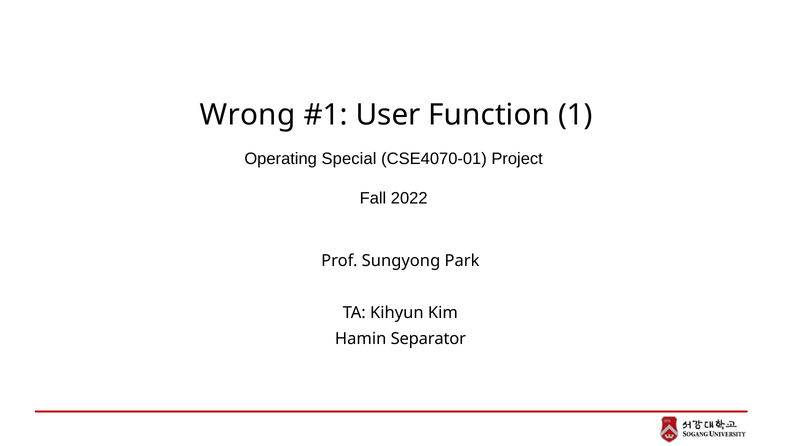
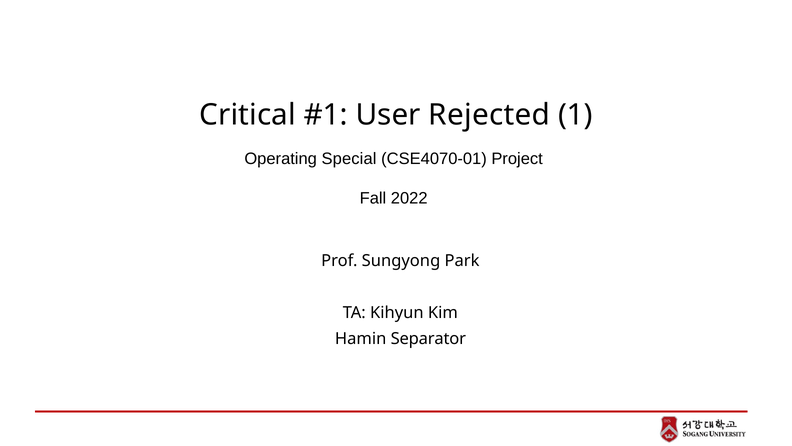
Wrong: Wrong -> Critical
Function: Function -> Rejected
